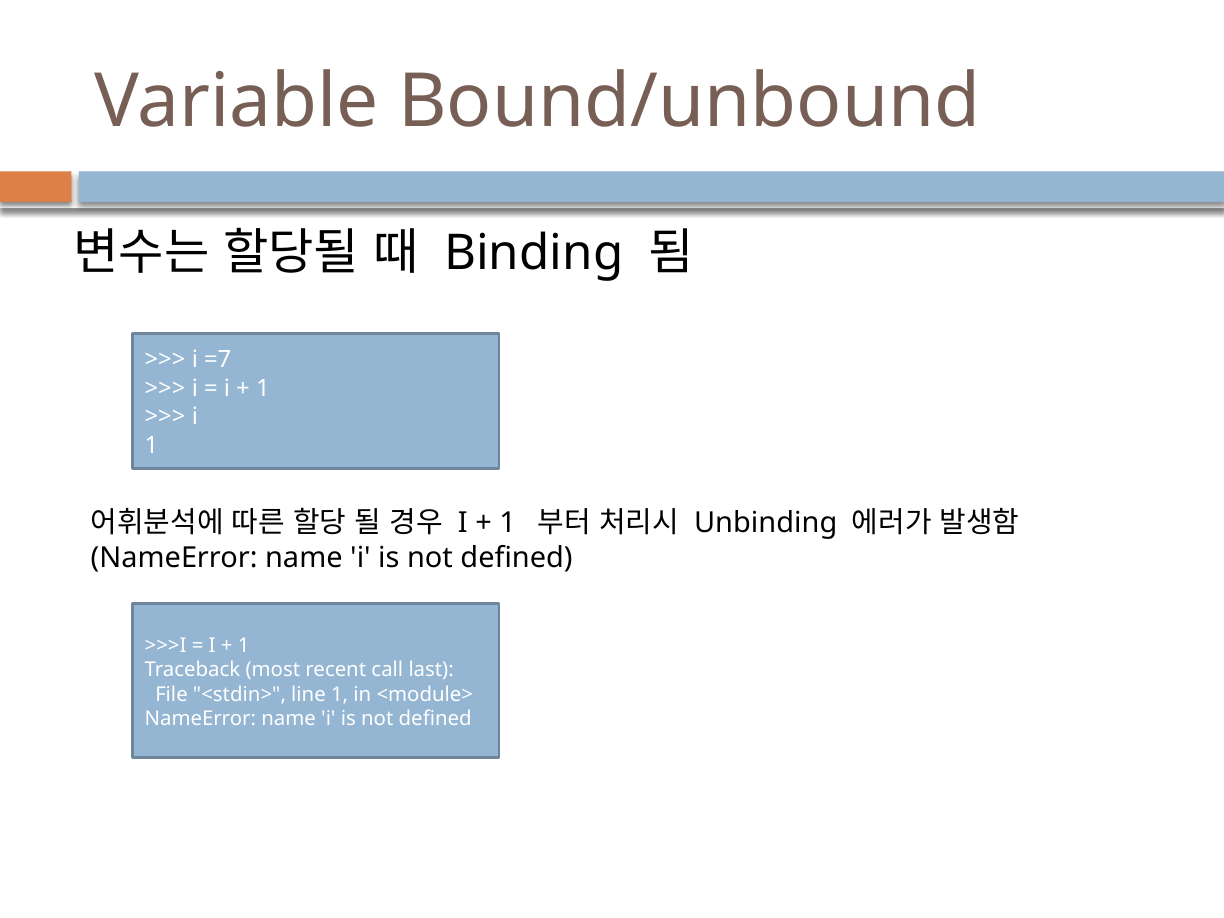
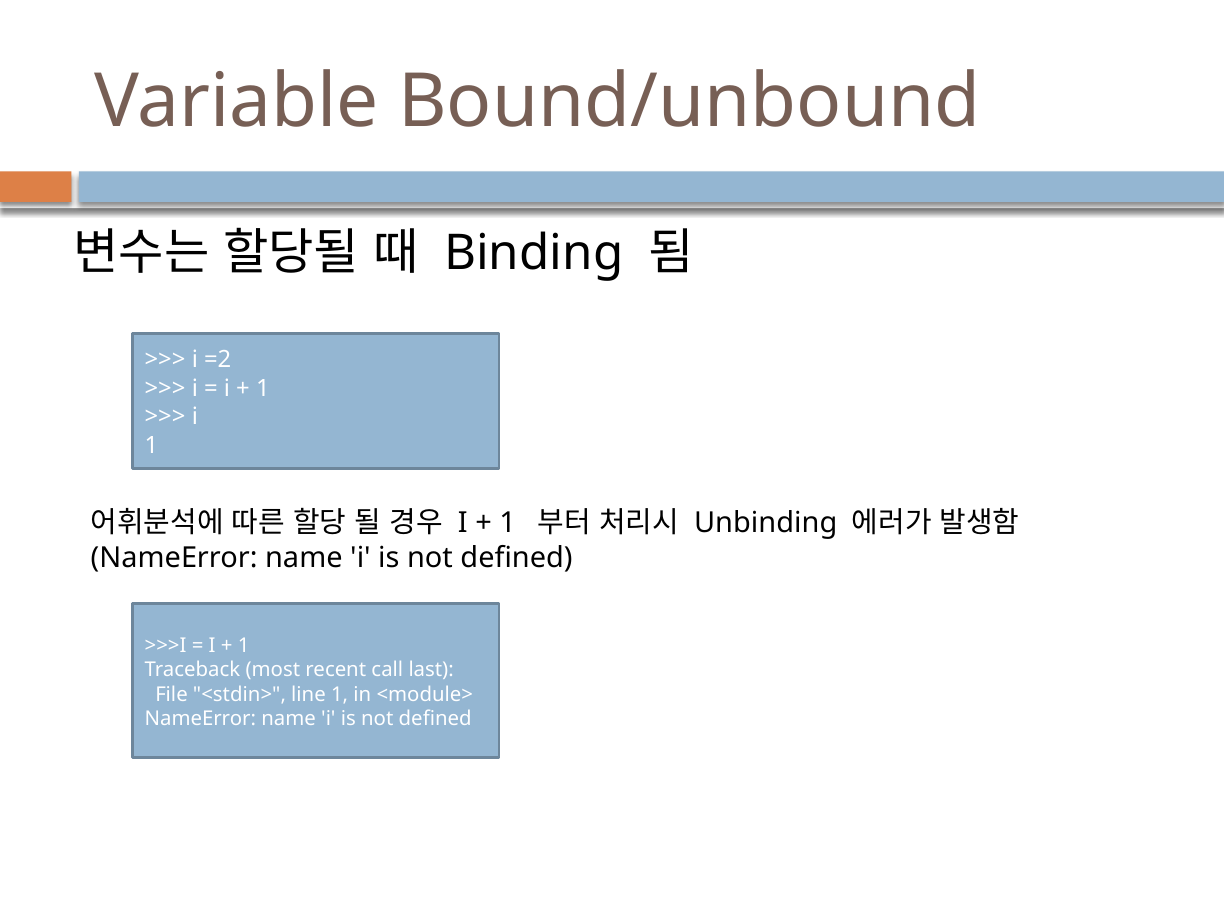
=7: =7 -> =2
